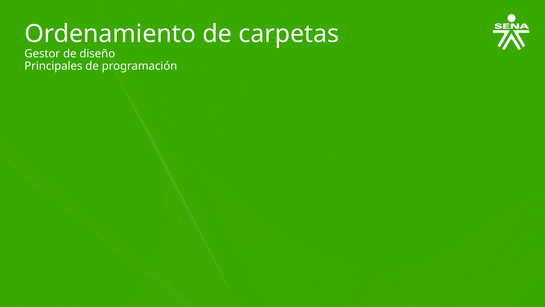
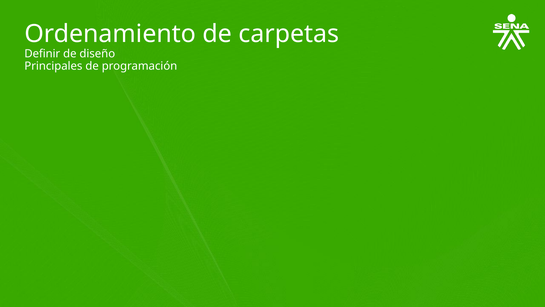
Gestor: Gestor -> Definir
